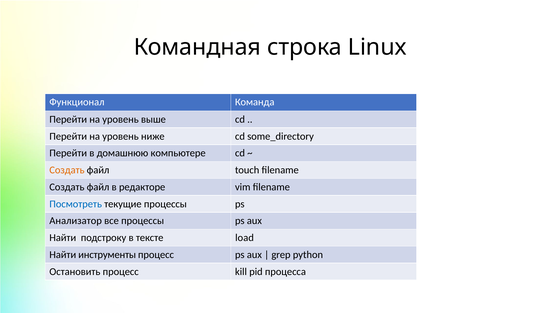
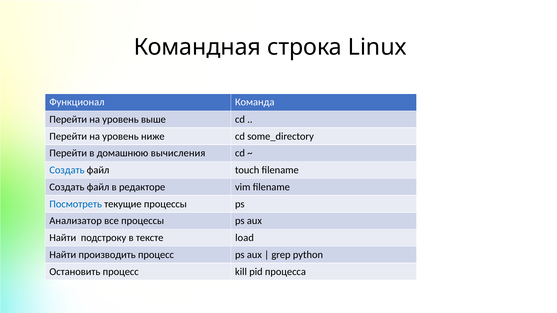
компьютере: компьютере -> вычисления
Создать at (67, 170) colour: orange -> blue
инструменты: инструменты -> производить
